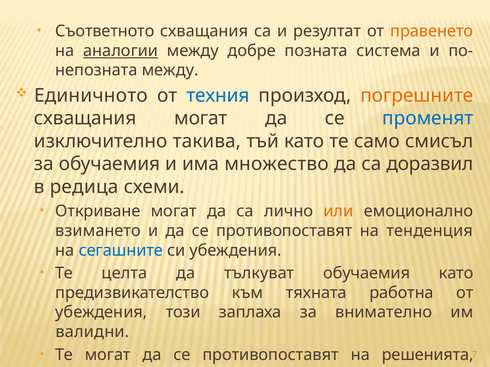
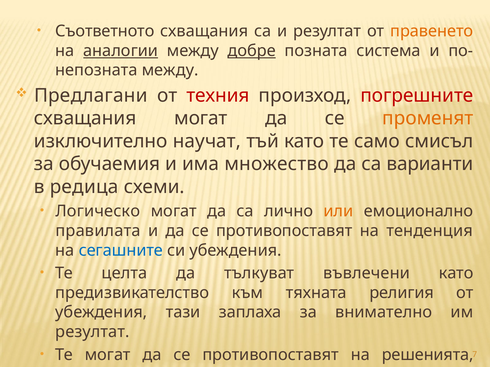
добре underline: none -> present
Единичното: Единичното -> Предлагани
техния colour: blue -> red
погрешните colour: orange -> red
променят colour: blue -> orange
такива: такива -> научат
доразвил: доразвил -> варианти
Откриване: Откриване -> Логическо
взимането: взимането -> правилата
тълкуват обучаемия: обучаемия -> въвлечени
към тяхната работна: работна -> религия
този: този -> тази
валидни at (92, 332): валидни -> резултат
